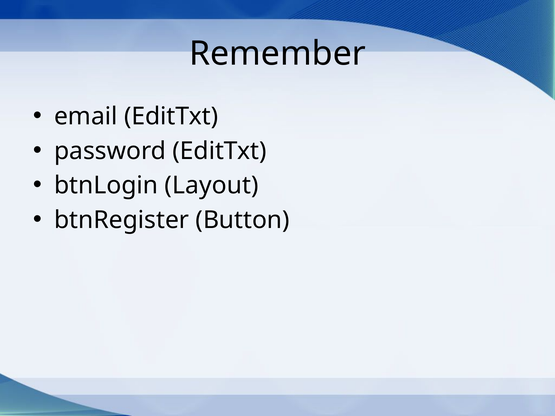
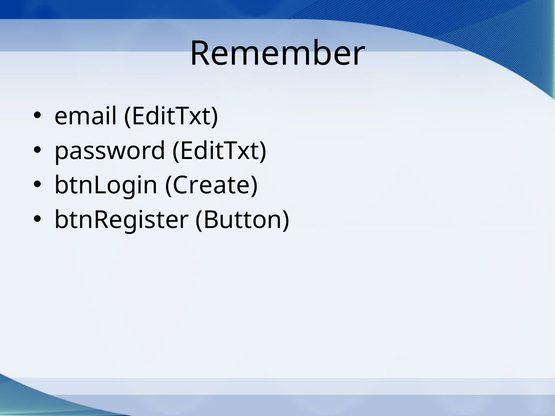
Layout: Layout -> Create
